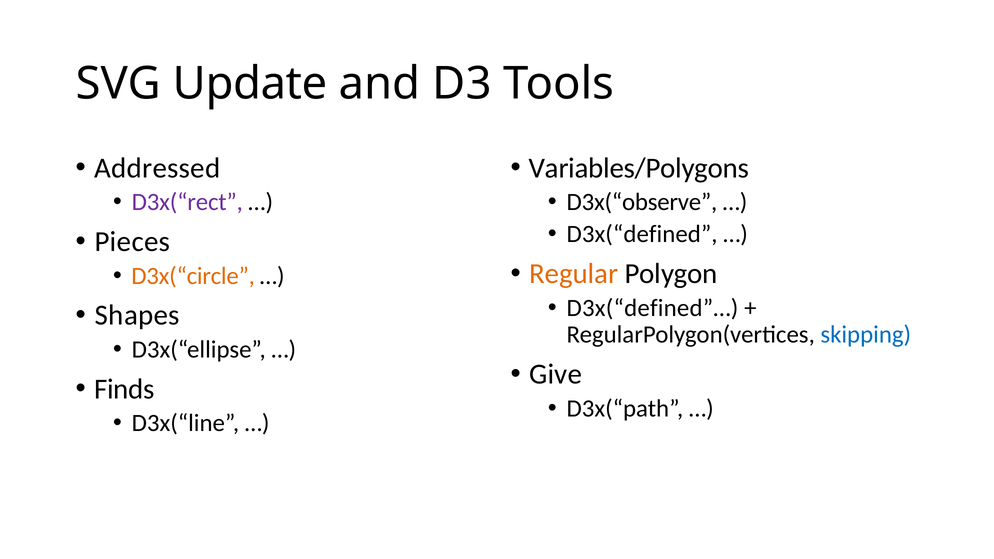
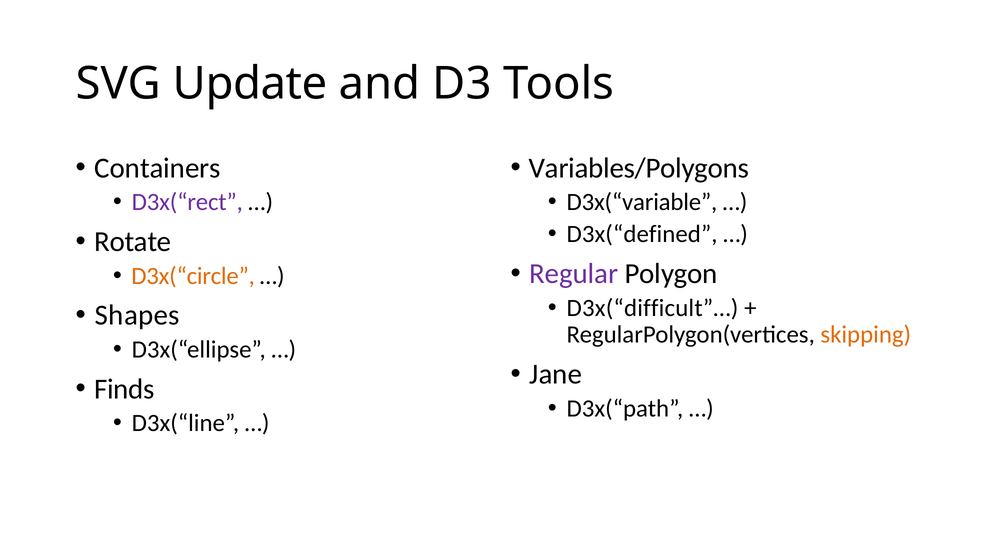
Addressed: Addressed -> Containers
D3x(“observe: D3x(“observe -> D3x(“variable
Pieces: Pieces -> Rotate
Regular colour: orange -> purple
D3x(“defined”…: D3x(“defined”… -> D3x(“difficult”…
skipping colour: blue -> orange
Give: Give -> Jane
